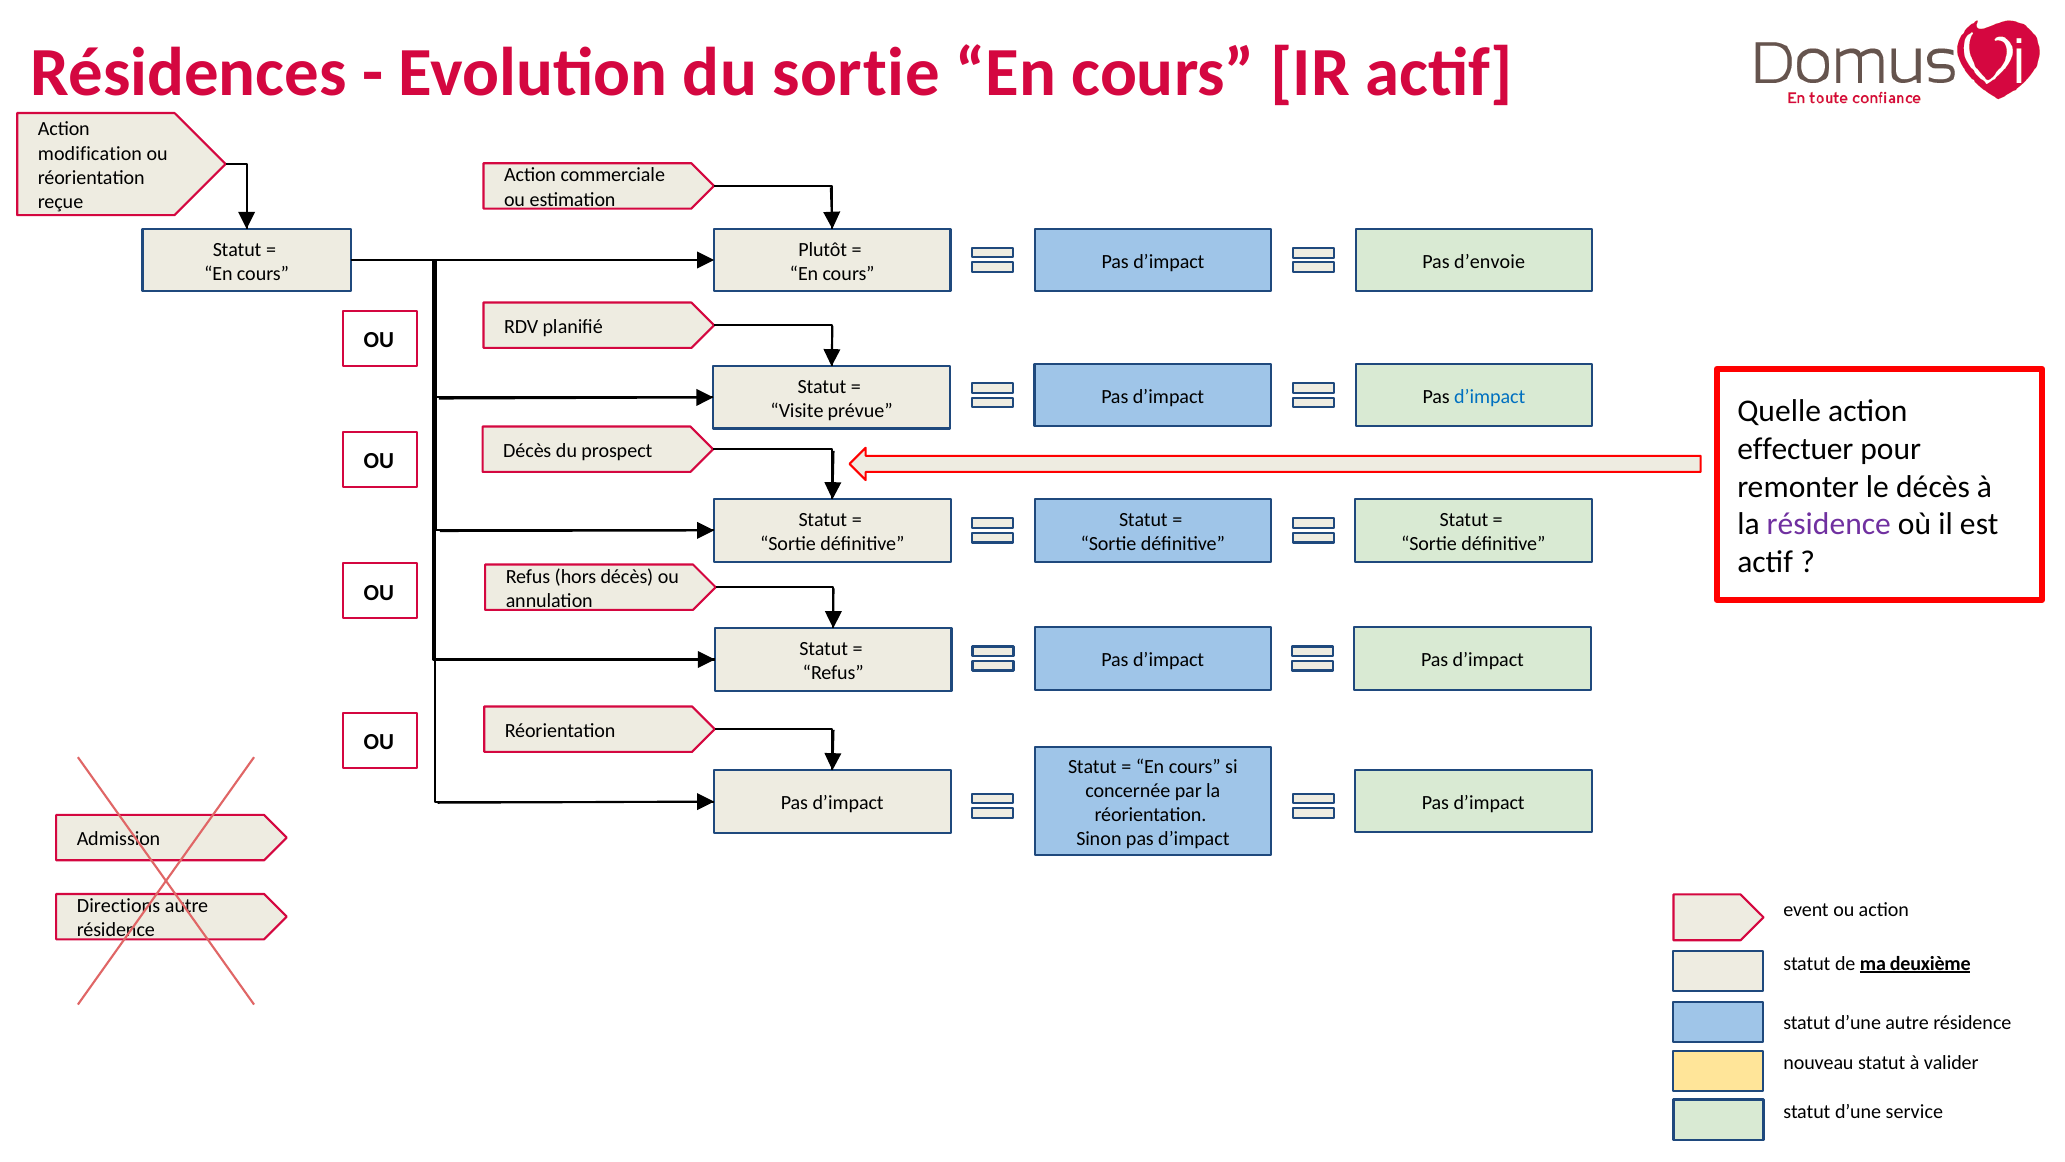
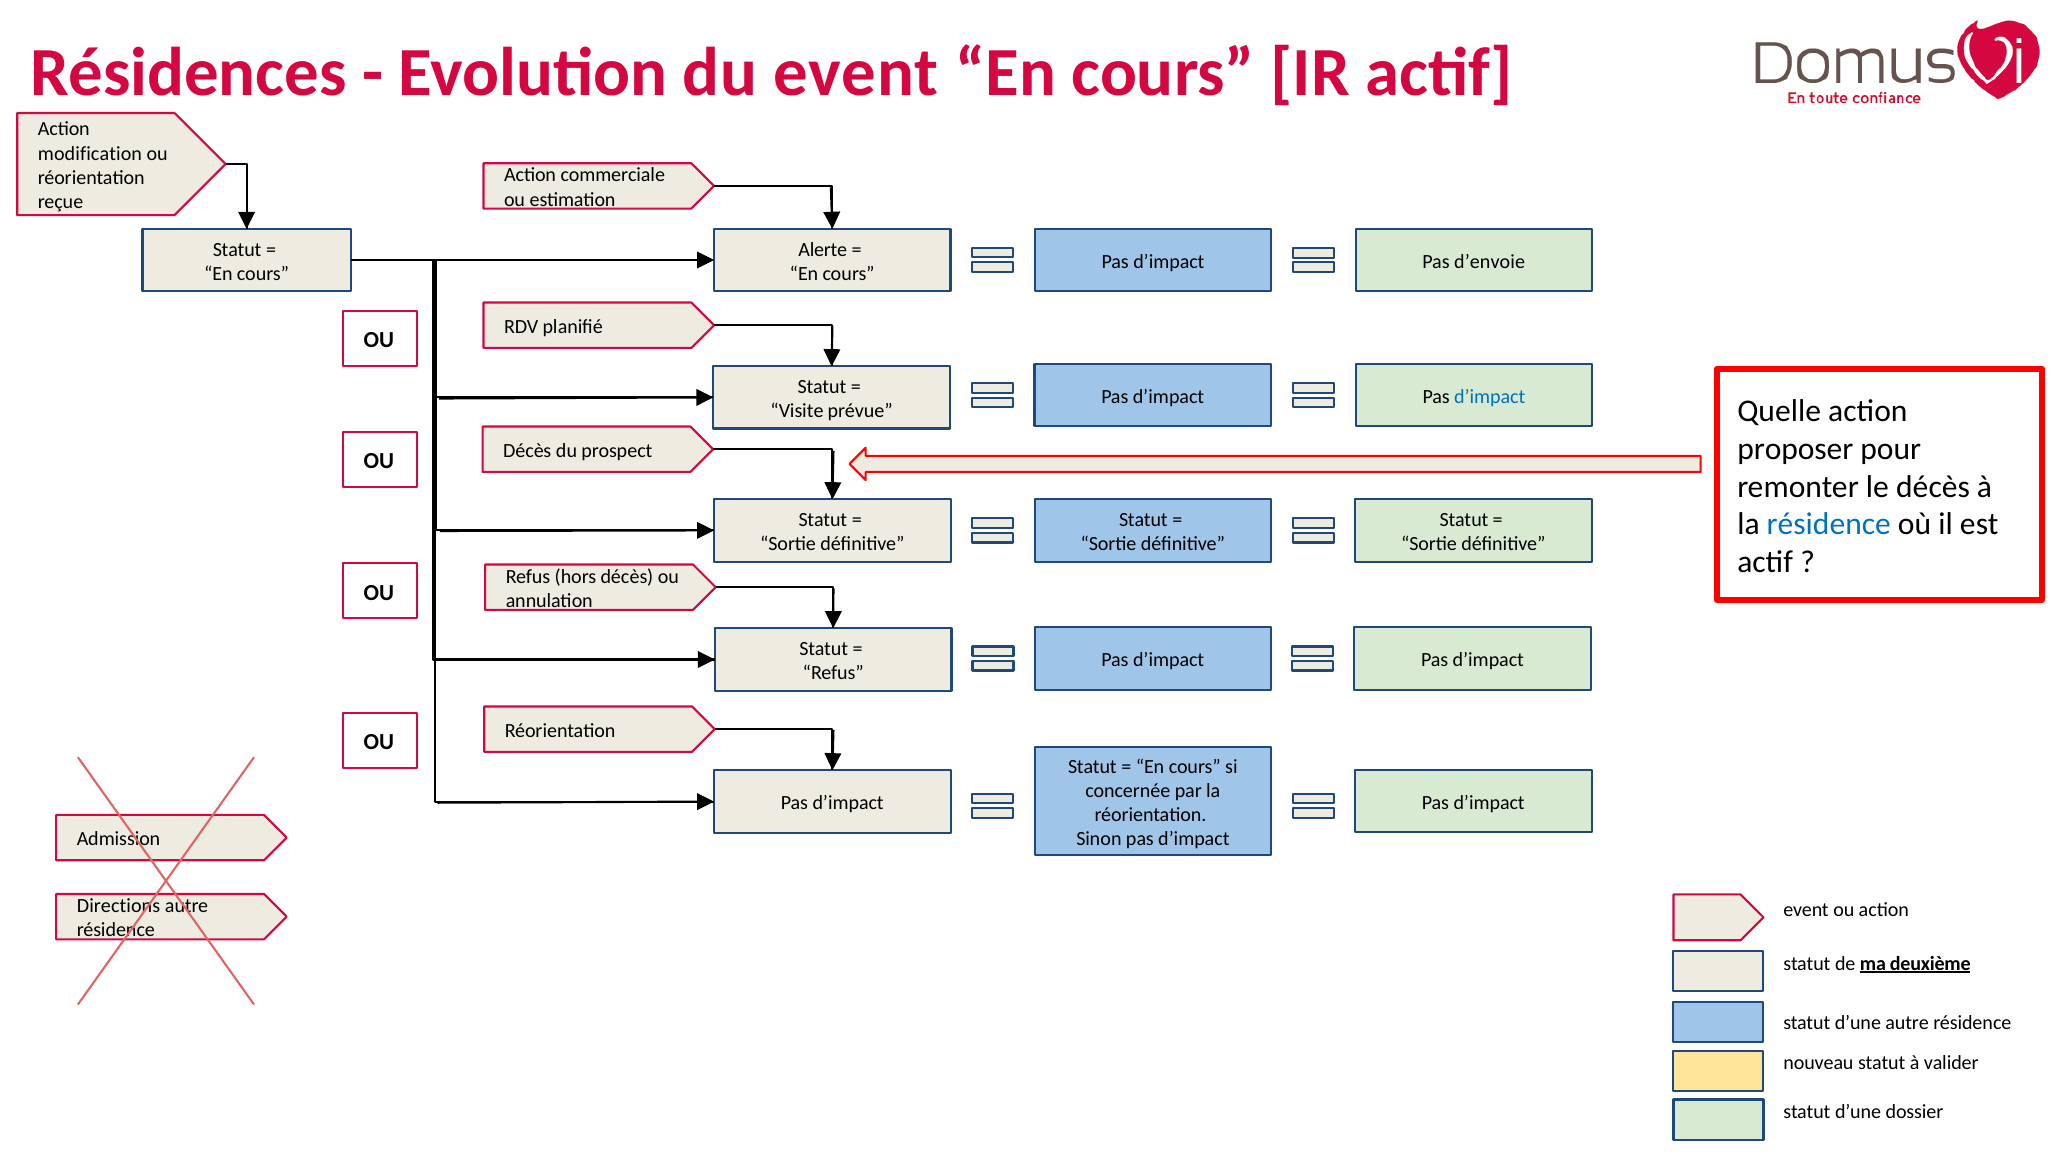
du sortie: sortie -> event
Plutôt: Plutôt -> Alerte
effectuer: effectuer -> proposer
résidence at (1829, 524) colour: purple -> blue
service: service -> dossier
